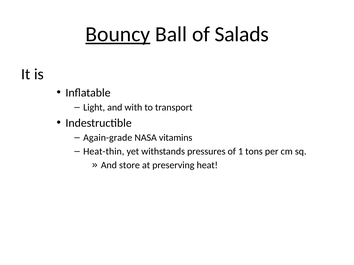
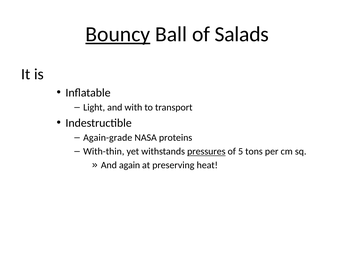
vitamins: vitamins -> proteins
Heat-thin: Heat-thin -> With-thin
pressures underline: none -> present
1: 1 -> 5
store: store -> again
